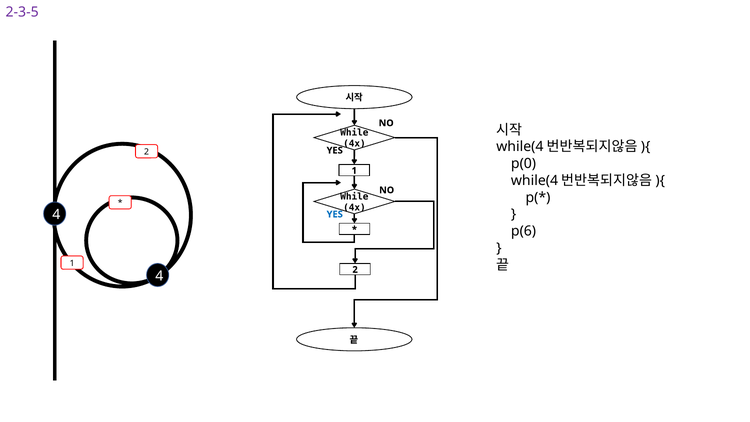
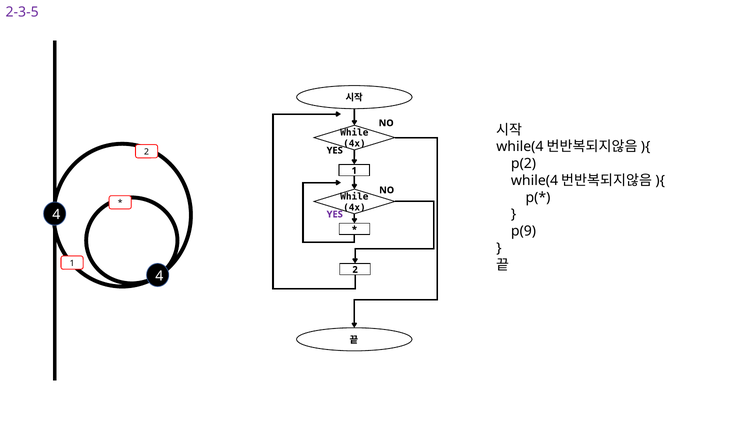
p(0: p(0 -> p(2
YES at (335, 214) colour: blue -> purple
p(6: p(6 -> p(9
